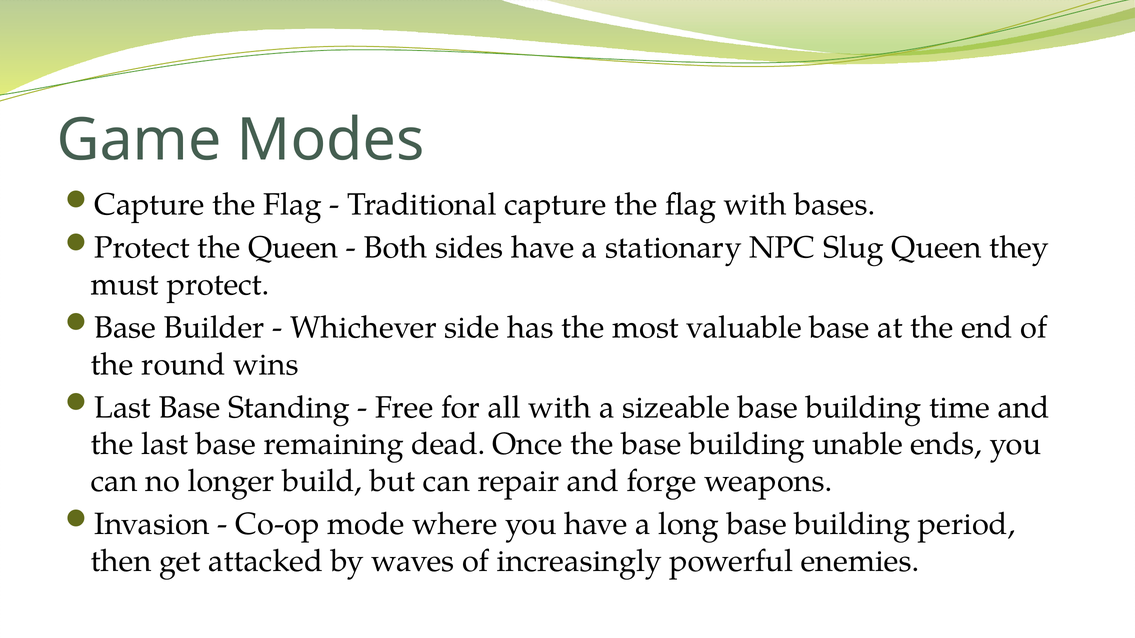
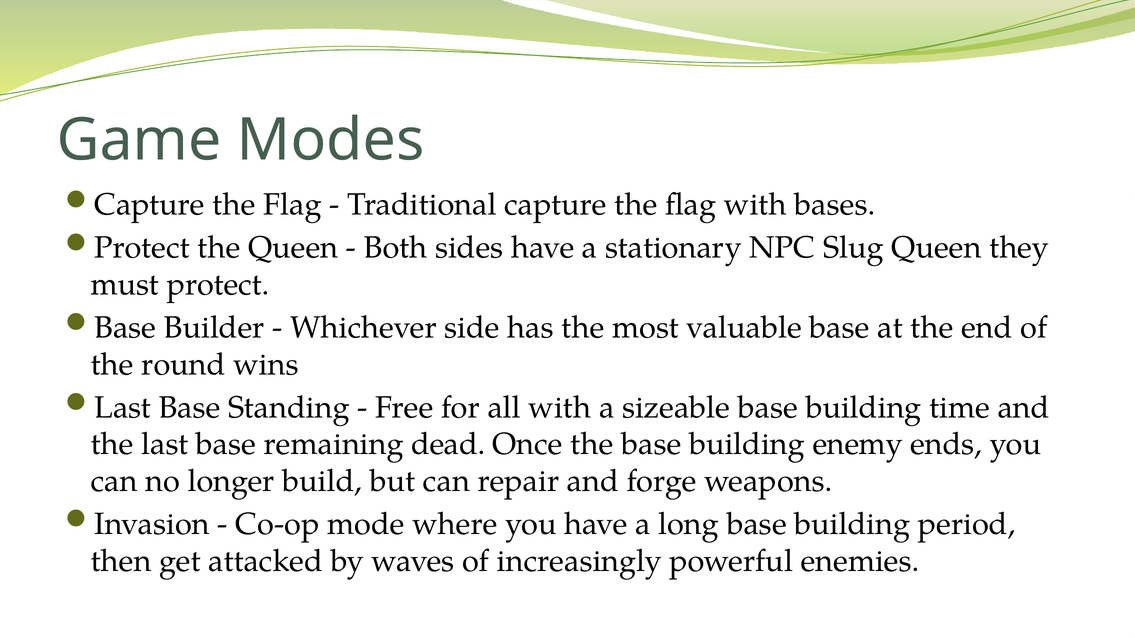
unable: unable -> enemy
